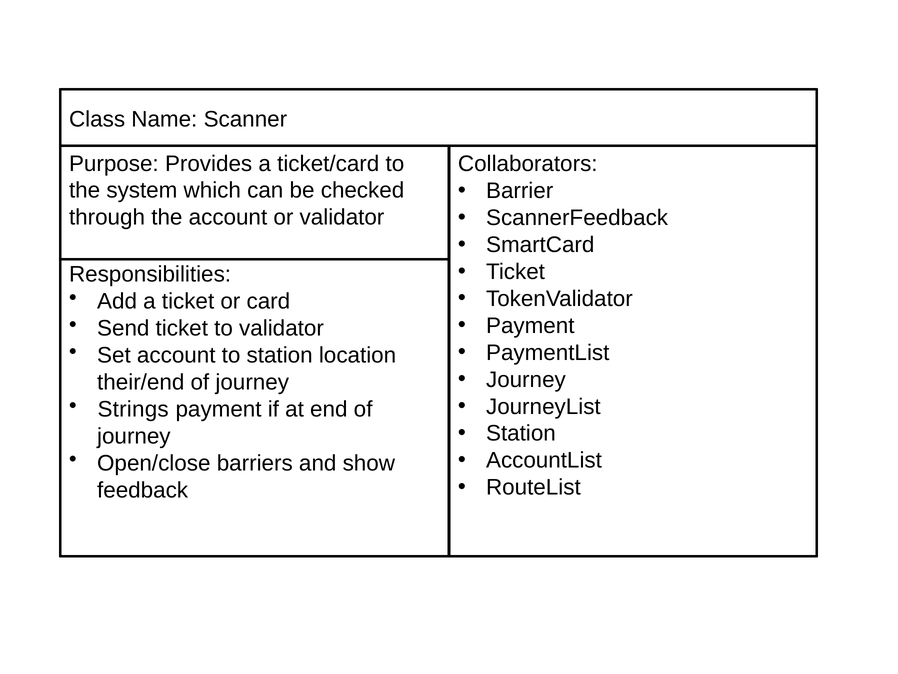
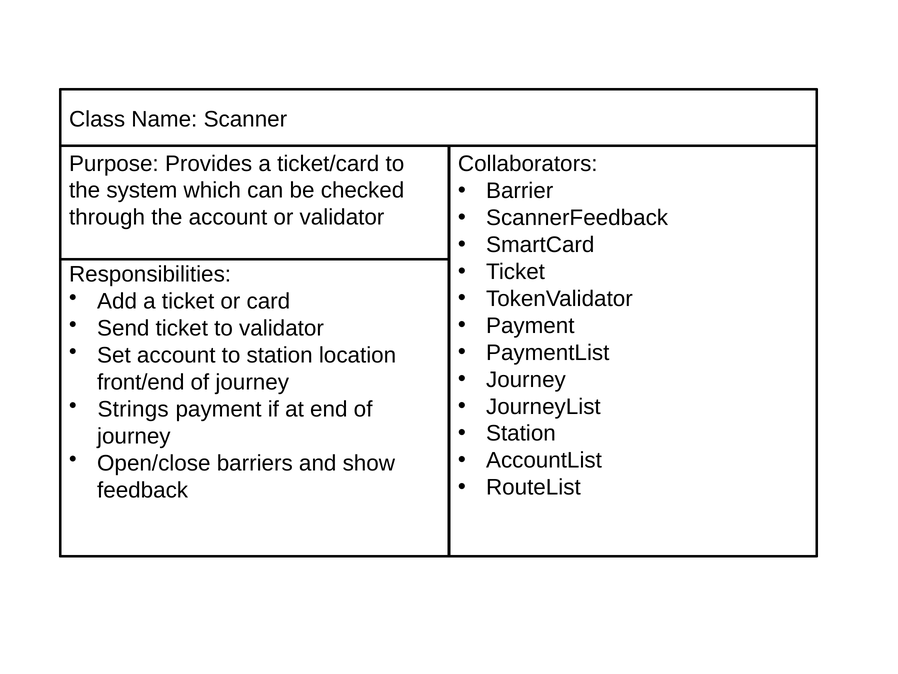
their/end: their/end -> front/end
